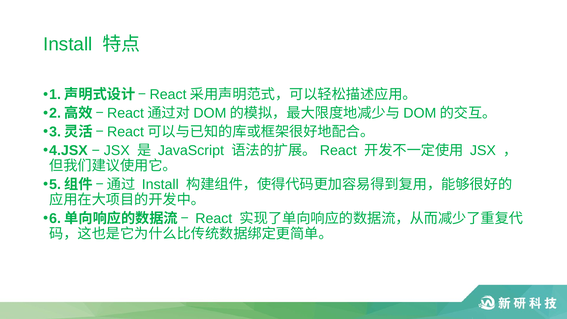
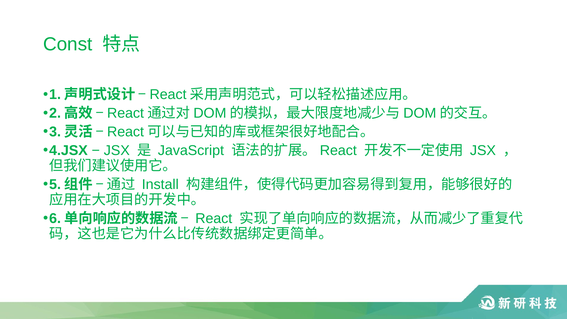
Install at (68, 44): Install -> Const
